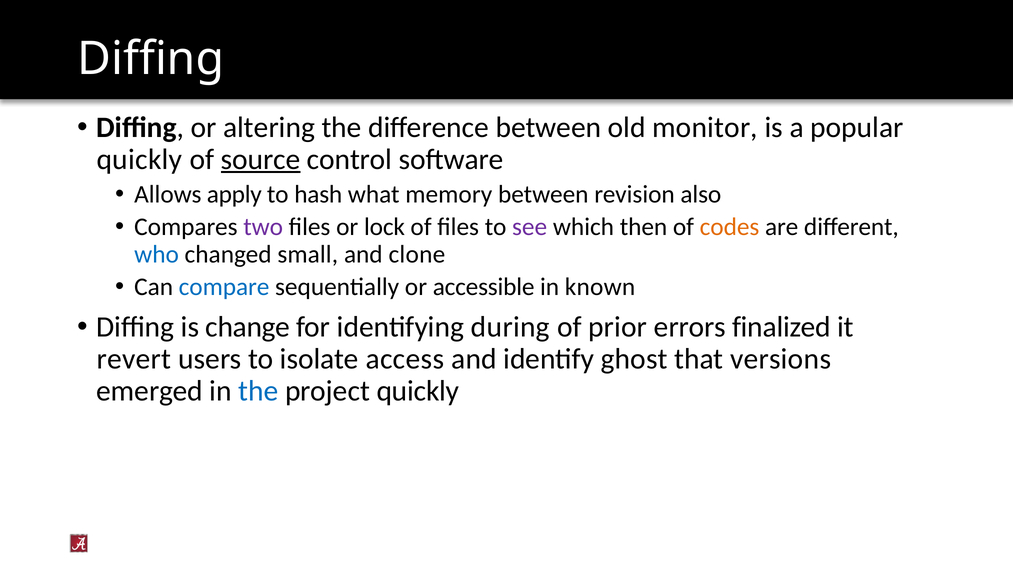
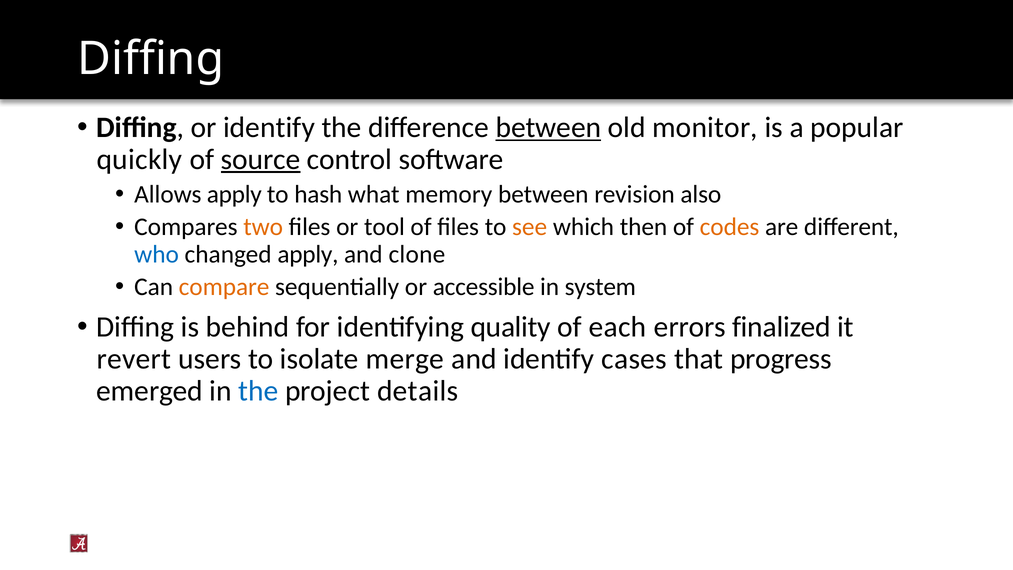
or altering: altering -> identify
between at (548, 127) underline: none -> present
two colour: purple -> orange
lock: lock -> tool
see colour: purple -> orange
changed small: small -> apply
compare colour: blue -> orange
known: known -> system
change: change -> behind
during: during -> quality
prior: prior -> each
access: access -> merge
ghost: ghost -> cases
versions: versions -> progress
project quickly: quickly -> details
